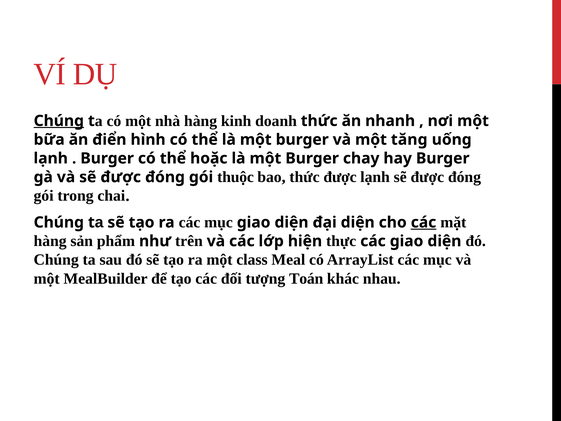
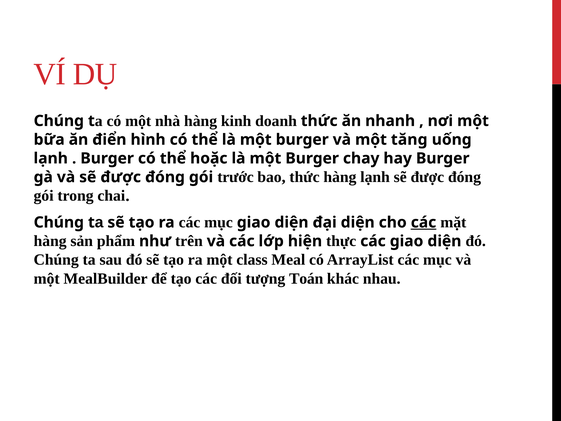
Chúng at (59, 121) underline: present -> none
thuộc: thuộc -> trước
thức được: được -> hàng
